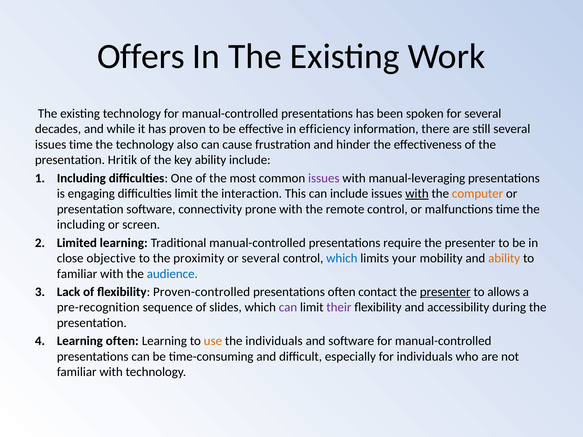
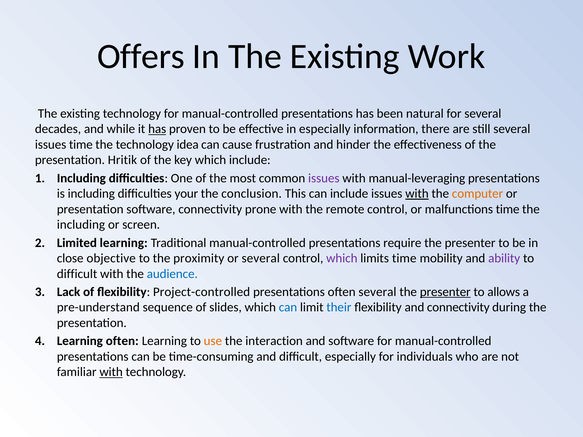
spoken: spoken -> natural
has at (157, 129) underline: none -> present
in efficiency: efficiency -> especially
also: also -> idea
key ability: ability -> which
is engaging: engaging -> including
difficulties limit: limit -> your
interaction: interaction -> conclusion
which at (342, 258) colour: blue -> purple
limits your: your -> time
ability at (504, 258) colour: orange -> purple
familiar at (77, 274): familiar -> difficult
Proven-controlled: Proven-controlled -> Project-controlled
often contact: contact -> several
pre-recognition: pre-recognition -> pre-understand
can at (288, 308) colour: purple -> blue
their colour: purple -> blue
and accessibility: accessibility -> connectivity
the individuals: individuals -> interaction
with at (111, 372) underline: none -> present
